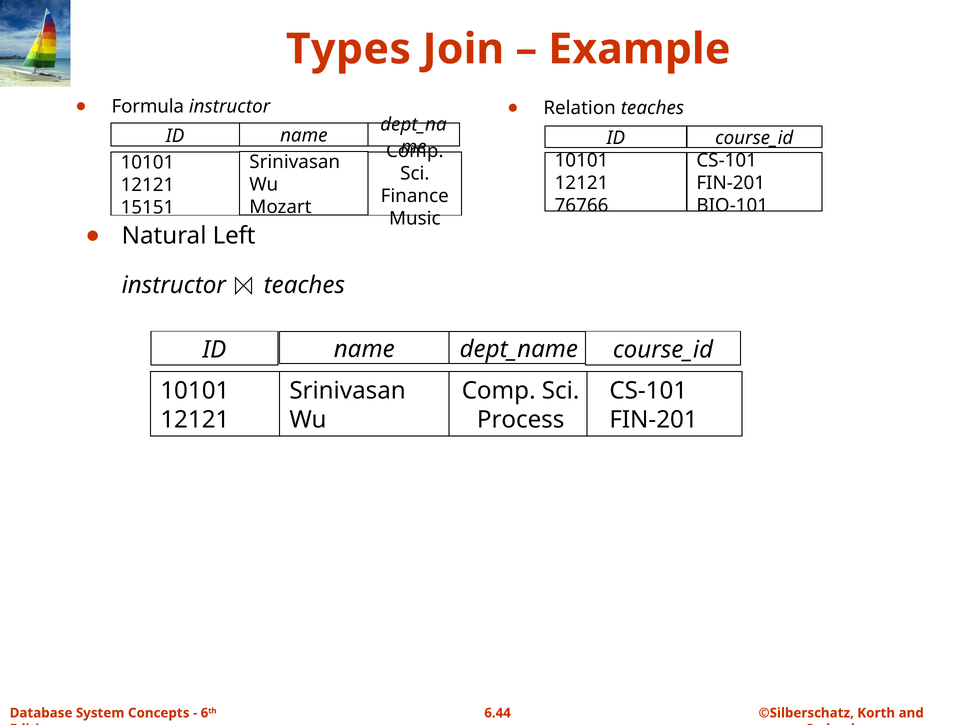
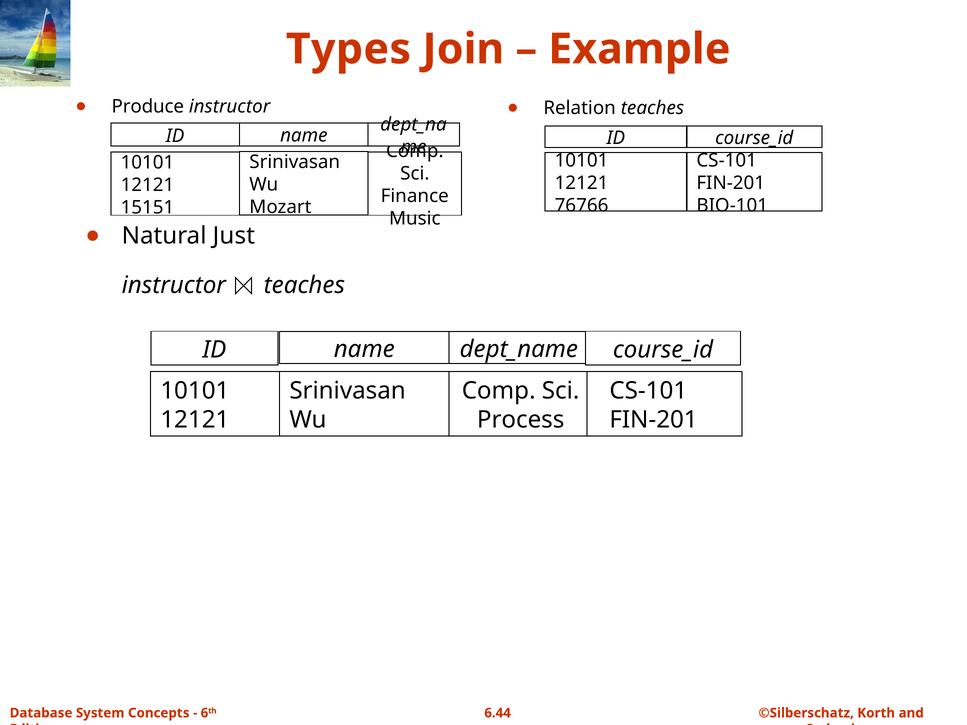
Formula: Formula -> Produce
Left: Left -> Just
